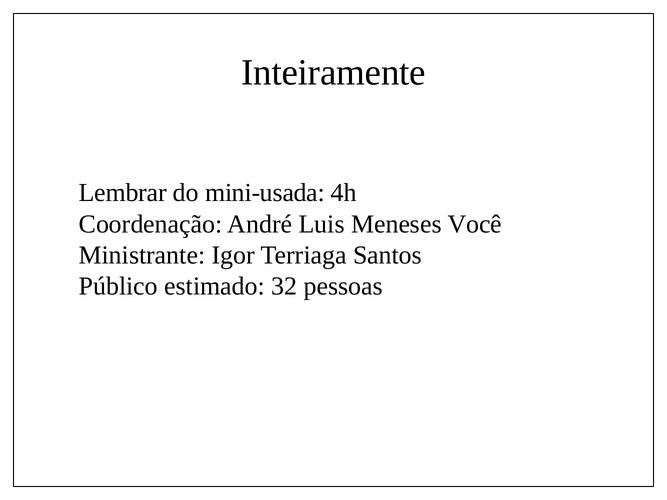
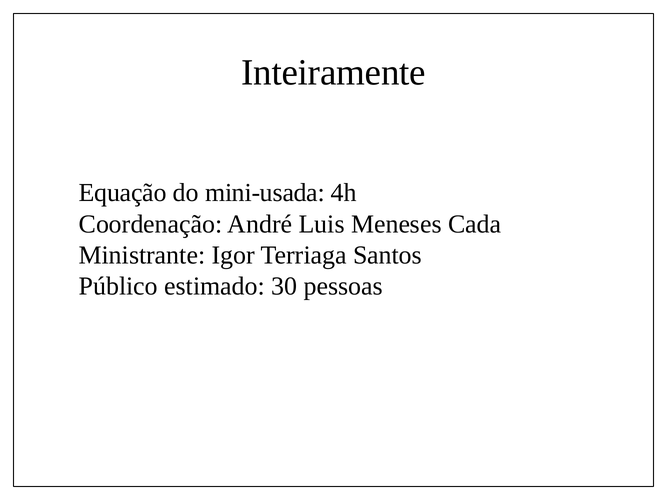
Lembrar: Lembrar -> Equação
Você: Você -> Cada
32: 32 -> 30
